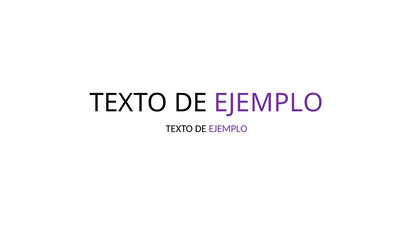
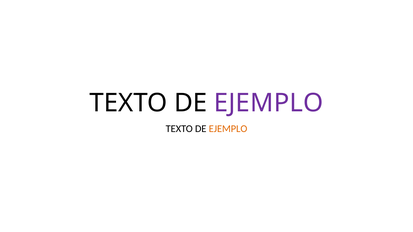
EJEMPLO at (228, 129) colour: purple -> orange
